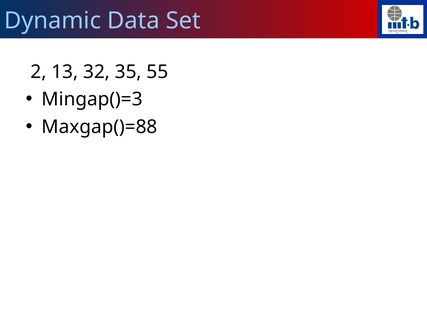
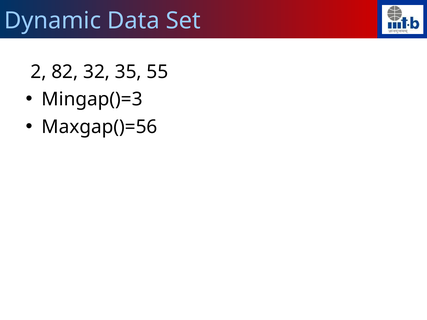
13: 13 -> 82
Maxgap()=88: Maxgap()=88 -> Maxgap()=56
